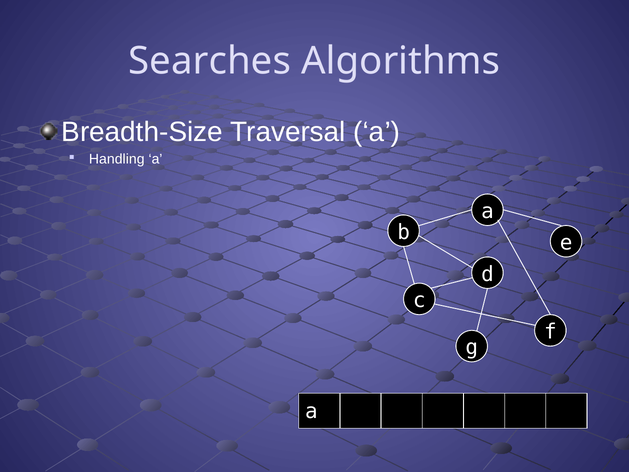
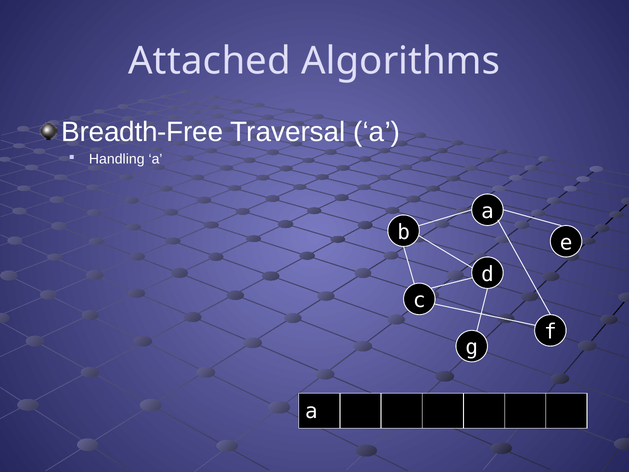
Searches: Searches -> Attached
Breadth-Size: Breadth-Size -> Breadth-Free
